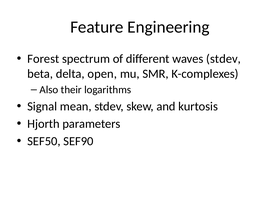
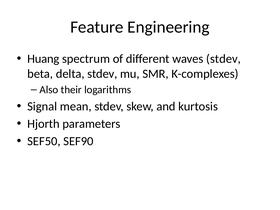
Forest: Forest -> Huang
delta open: open -> stdev
